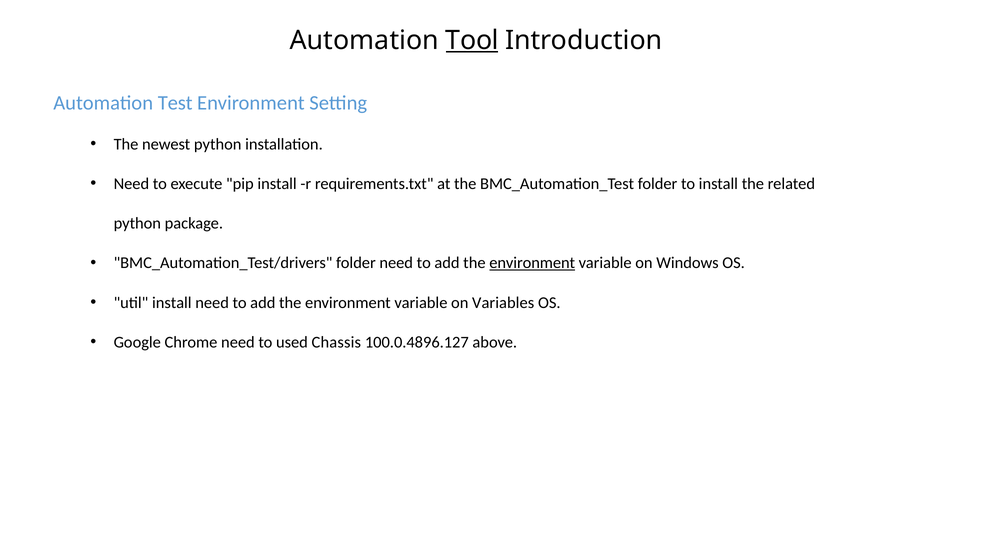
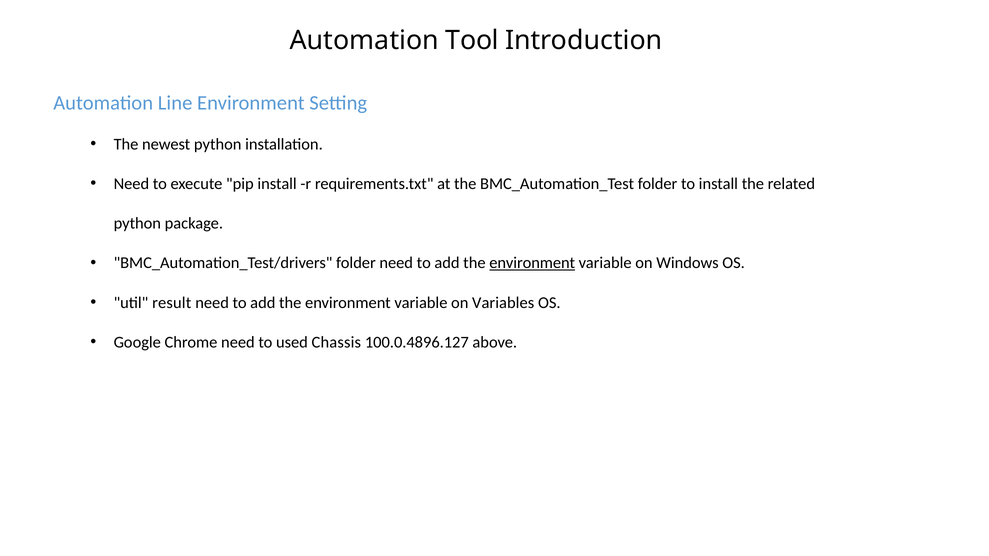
Tool underline: present -> none
Test: Test -> Line
util install: install -> result
